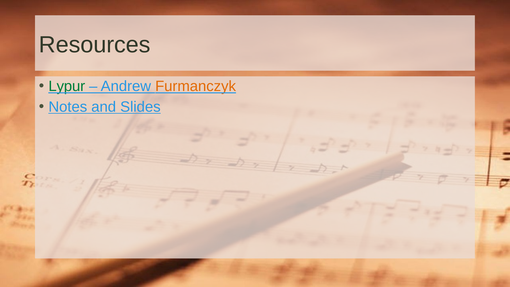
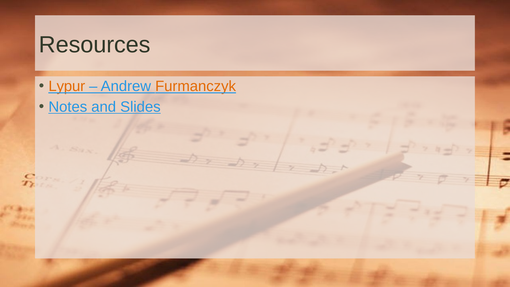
Lypur colour: green -> orange
